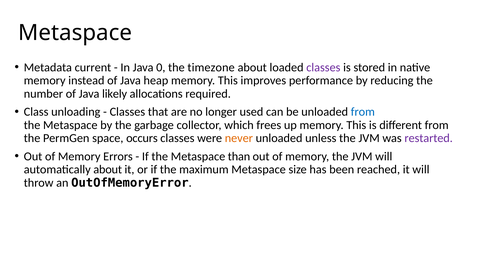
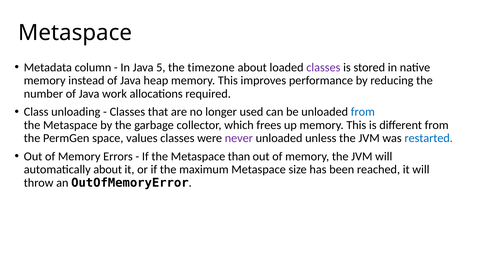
current: current -> column
0: 0 -> 5
likely: likely -> work
occurs: occurs -> values
never colour: orange -> purple
restarted colour: purple -> blue
